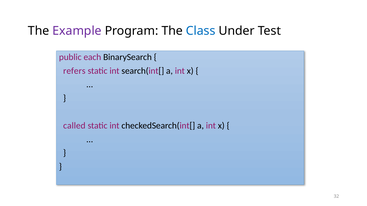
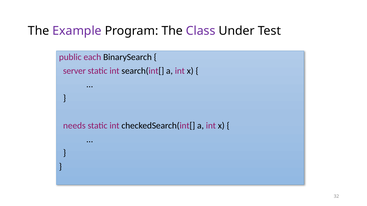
Class colour: blue -> purple
refers: refers -> server
called: called -> needs
